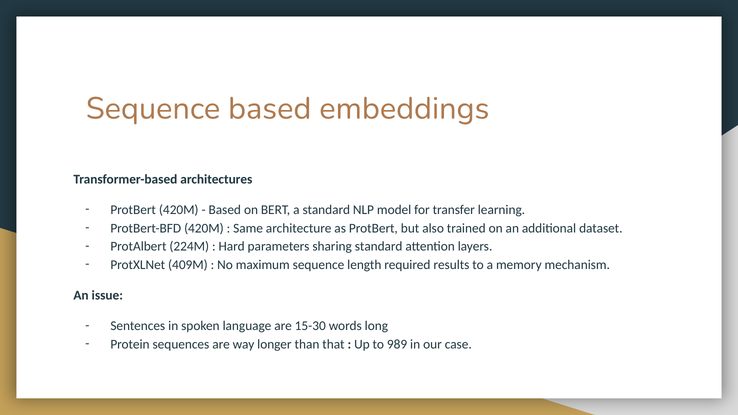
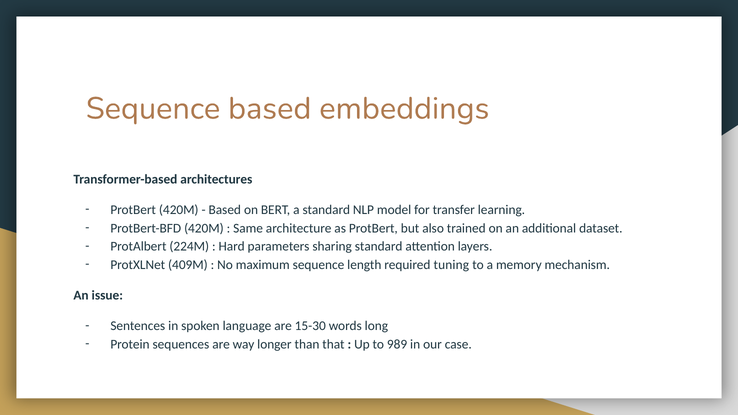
results: results -> tuning
